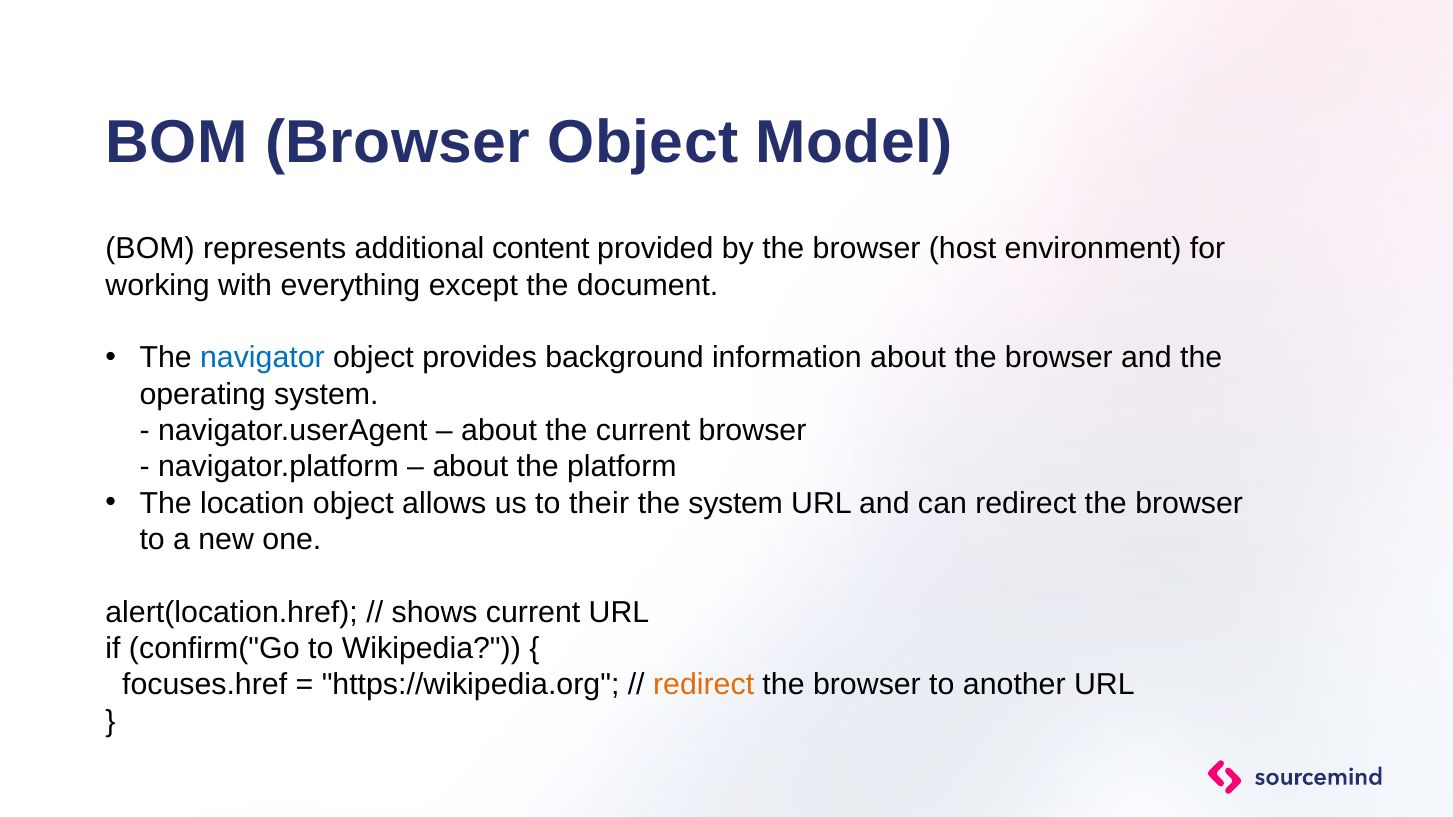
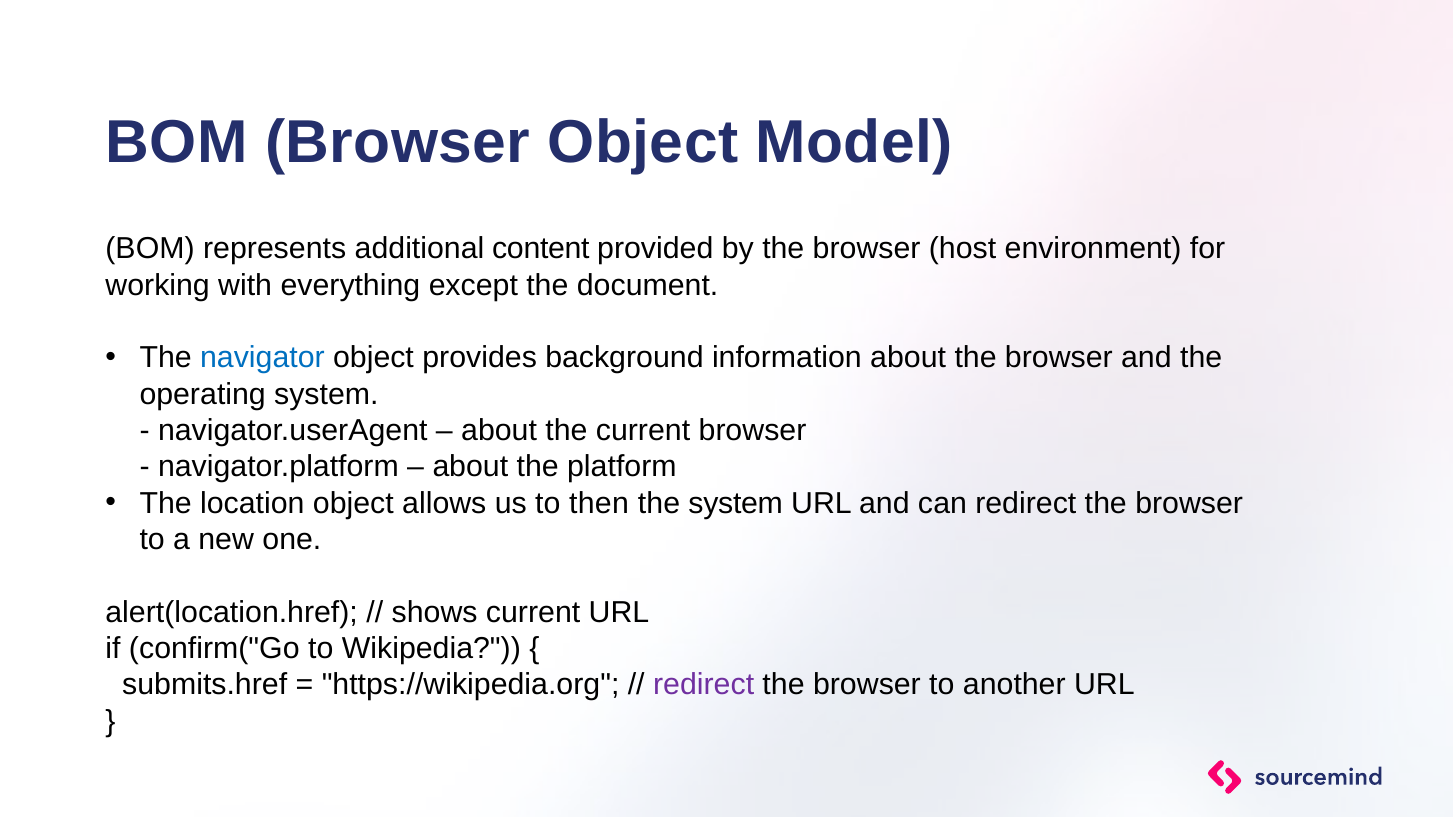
their: their -> then
focuses.href: focuses.href -> submits.href
redirect at (704, 685) colour: orange -> purple
